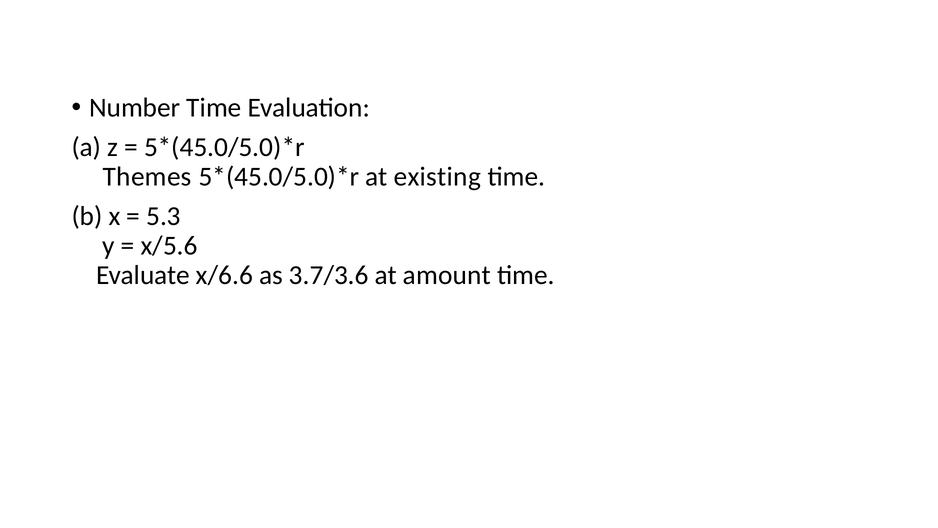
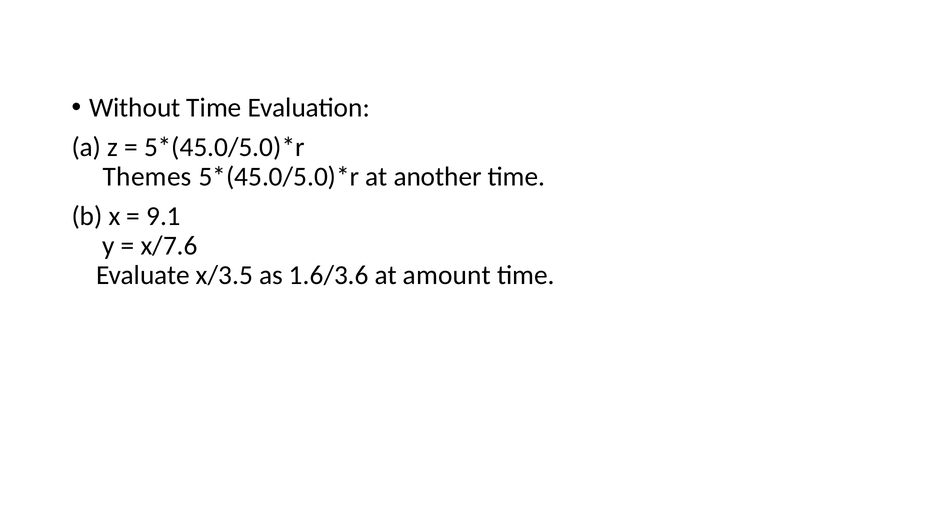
Number: Number -> Without
existing: existing -> another
5.3: 5.3 -> 9.1
x/5.6: x/5.6 -> x/7.6
x/6.6: x/6.6 -> x/3.5
3.7/3.6: 3.7/3.6 -> 1.6/3.6
